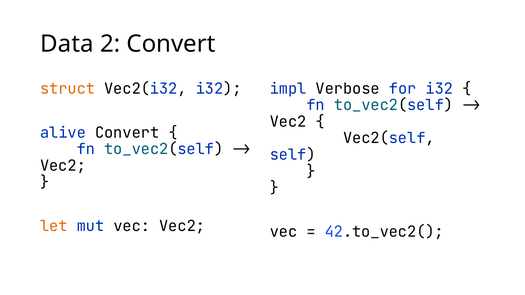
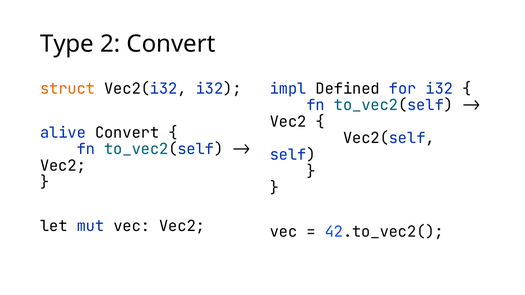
Data: Data -> Type
Verbose: Verbose -> Defined
let colour: orange -> black
